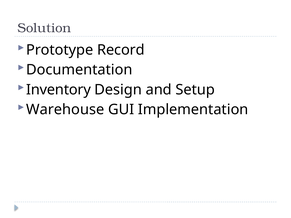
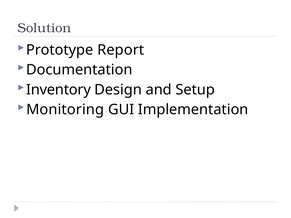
Record: Record -> Report
Warehouse: Warehouse -> Monitoring
